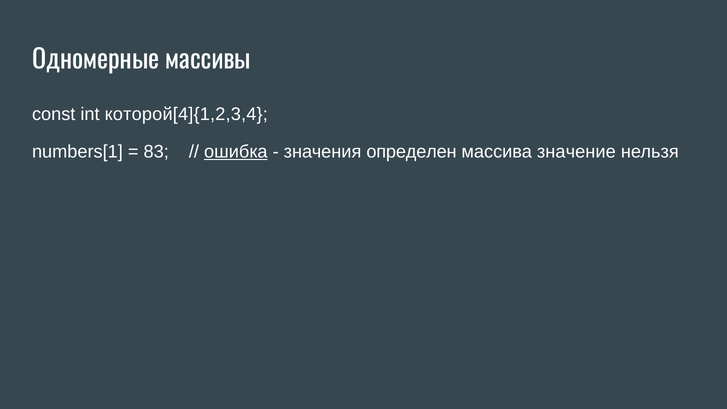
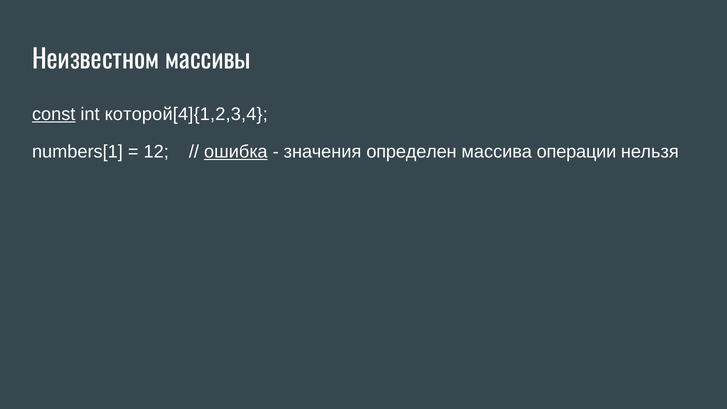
Одномерные: Одномерные -> Неизвестном
const underline: none -> present
83: 83 -> 12
значение: значение -> операции
